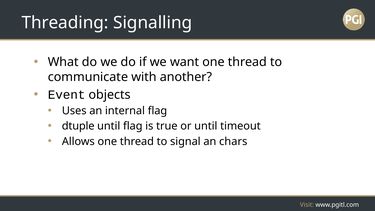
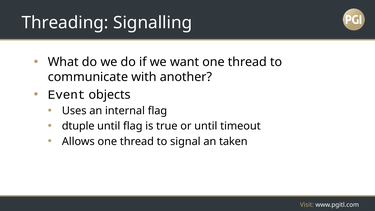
chars: chars -> taken
